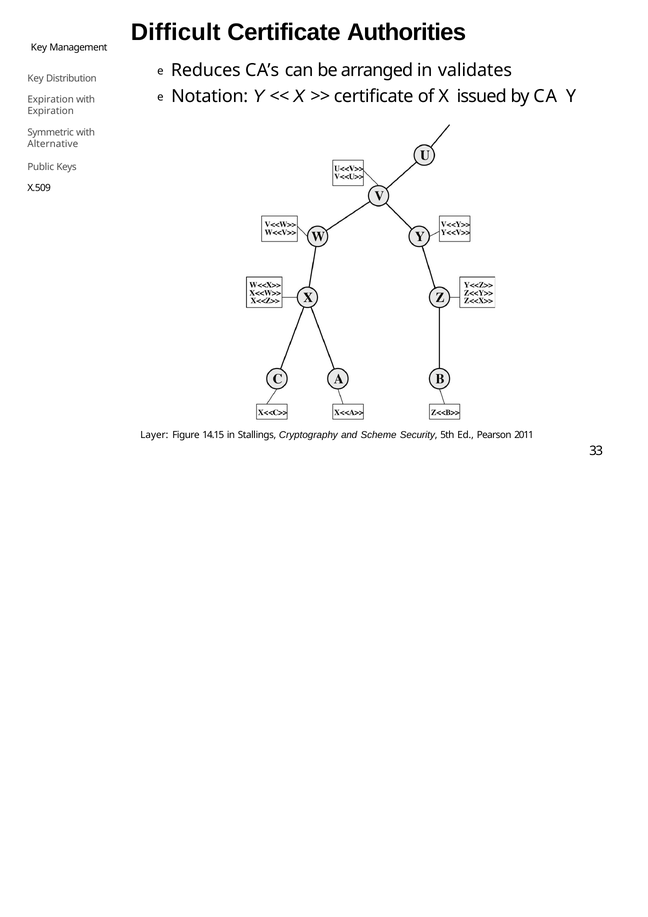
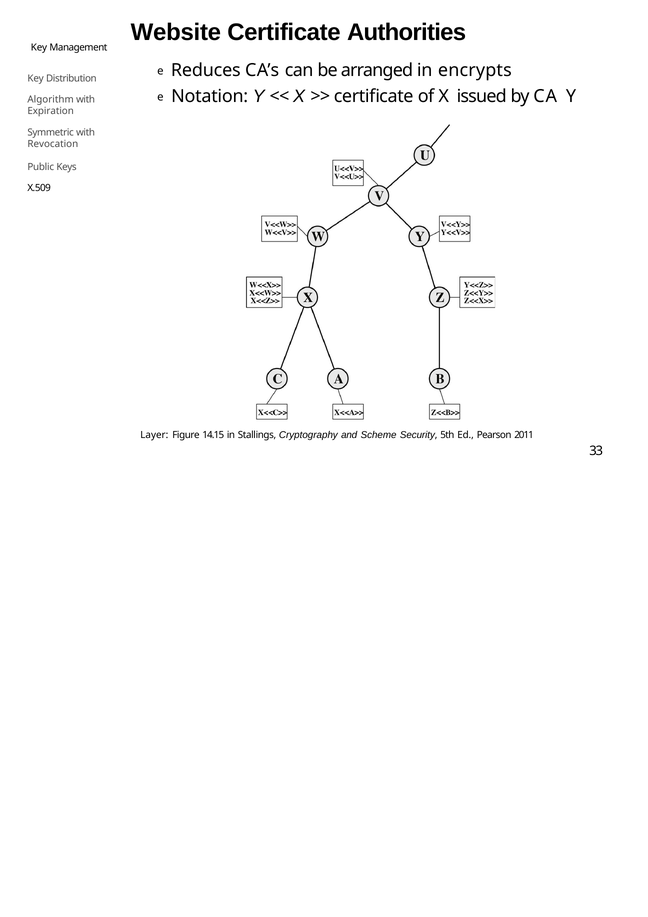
Difficult: Difficult -> Website
validates: validates -> encrypts
Expiration at (51, 100): Expiration -> Algorithm
Alternative: Alternative -> Revocation
